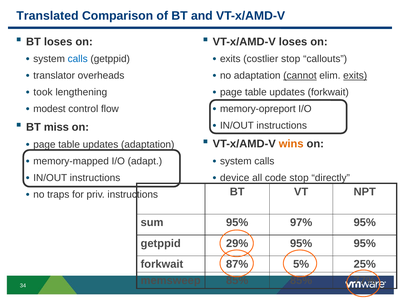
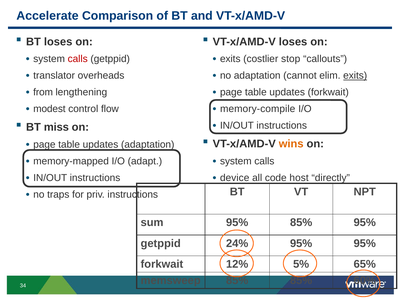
Translated: Translated -> Accelerate
calls at (78, 59) colour: blue -> red
cannot underline: present -> none
took: took -> from
memory-opreport: memory-opreport -> memory-compile
code stop: stop -> host
95% 97%: 97% -> 85%
29%: 29% -> 24%
87%: 87% -> 12%
25%: 25% -> 65%
77%: 77% -> 60%
